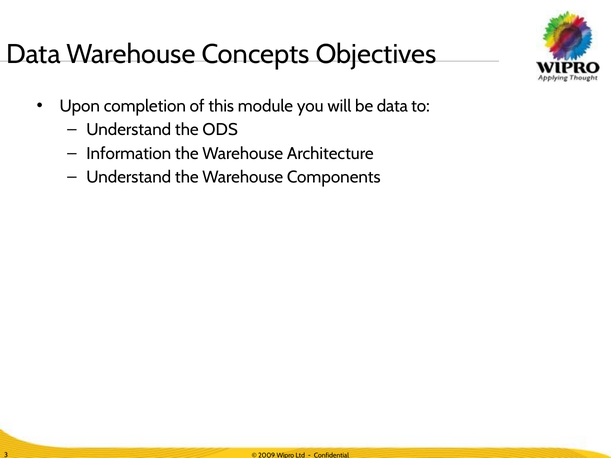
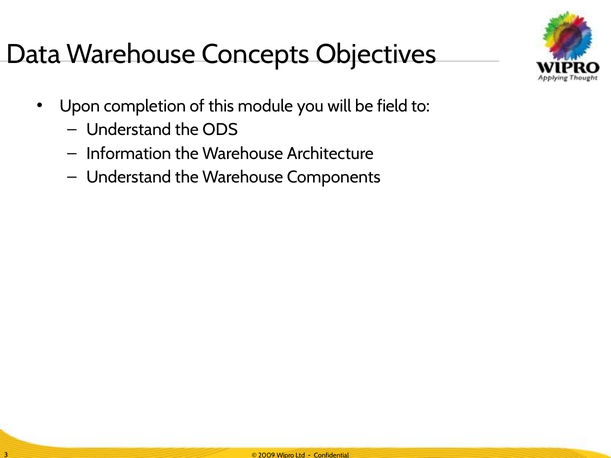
be data: data -> field
